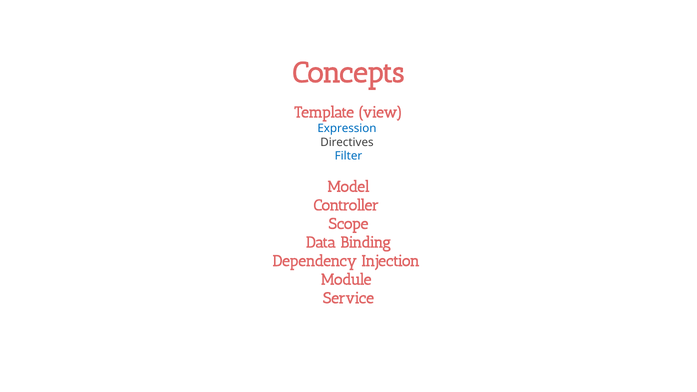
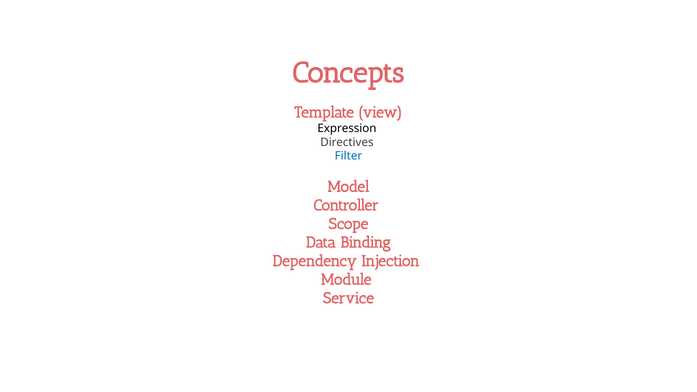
Expression colour: blue -> black
